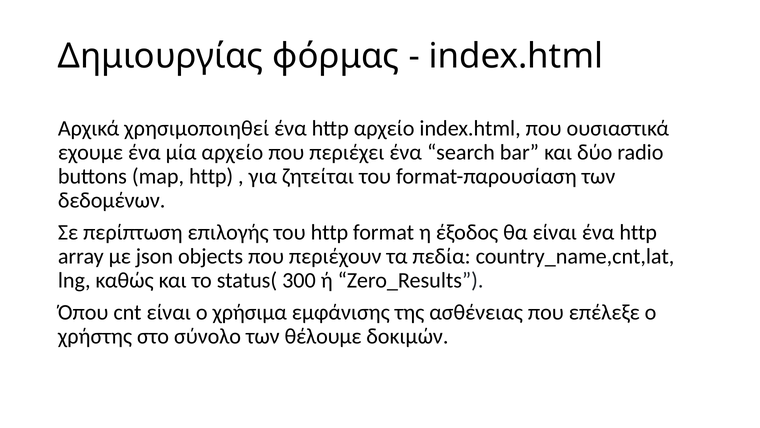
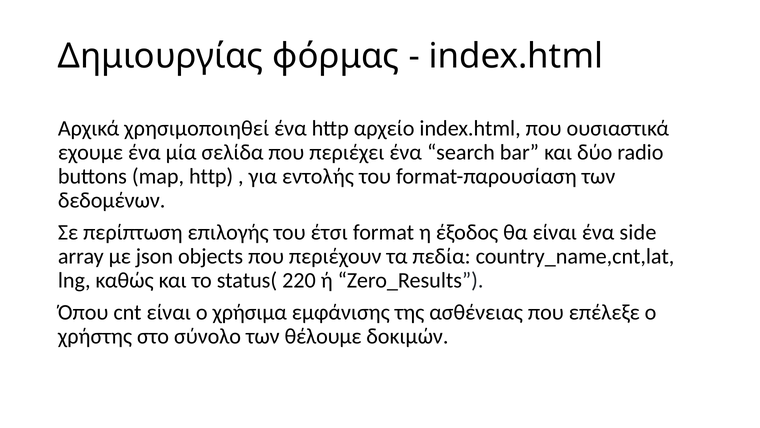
μία αρχείο: αρχείο -> σελίδα
ζητείται: ζητείται -> εντολής
του http: http -> έτσι
είναι ένα http: http -> side
300: 300 -> 220
